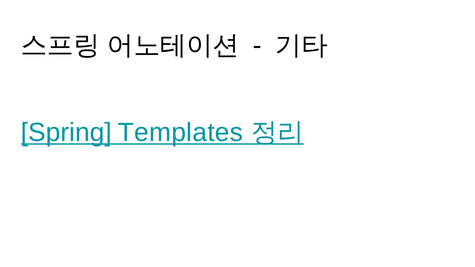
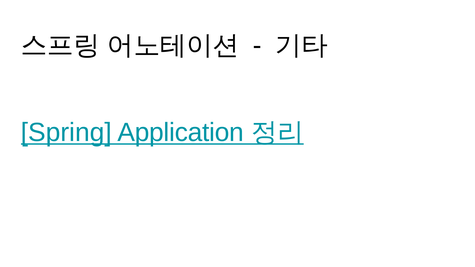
Templates: Templates -> Application
